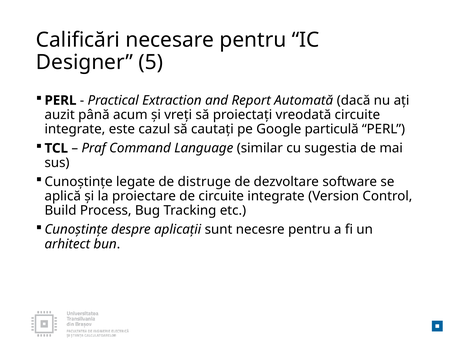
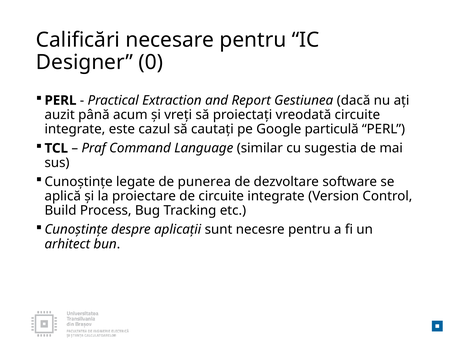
5: 5 -> 0
Automată: Automată -> Gestiunea
distruge: distruge -> punerea
